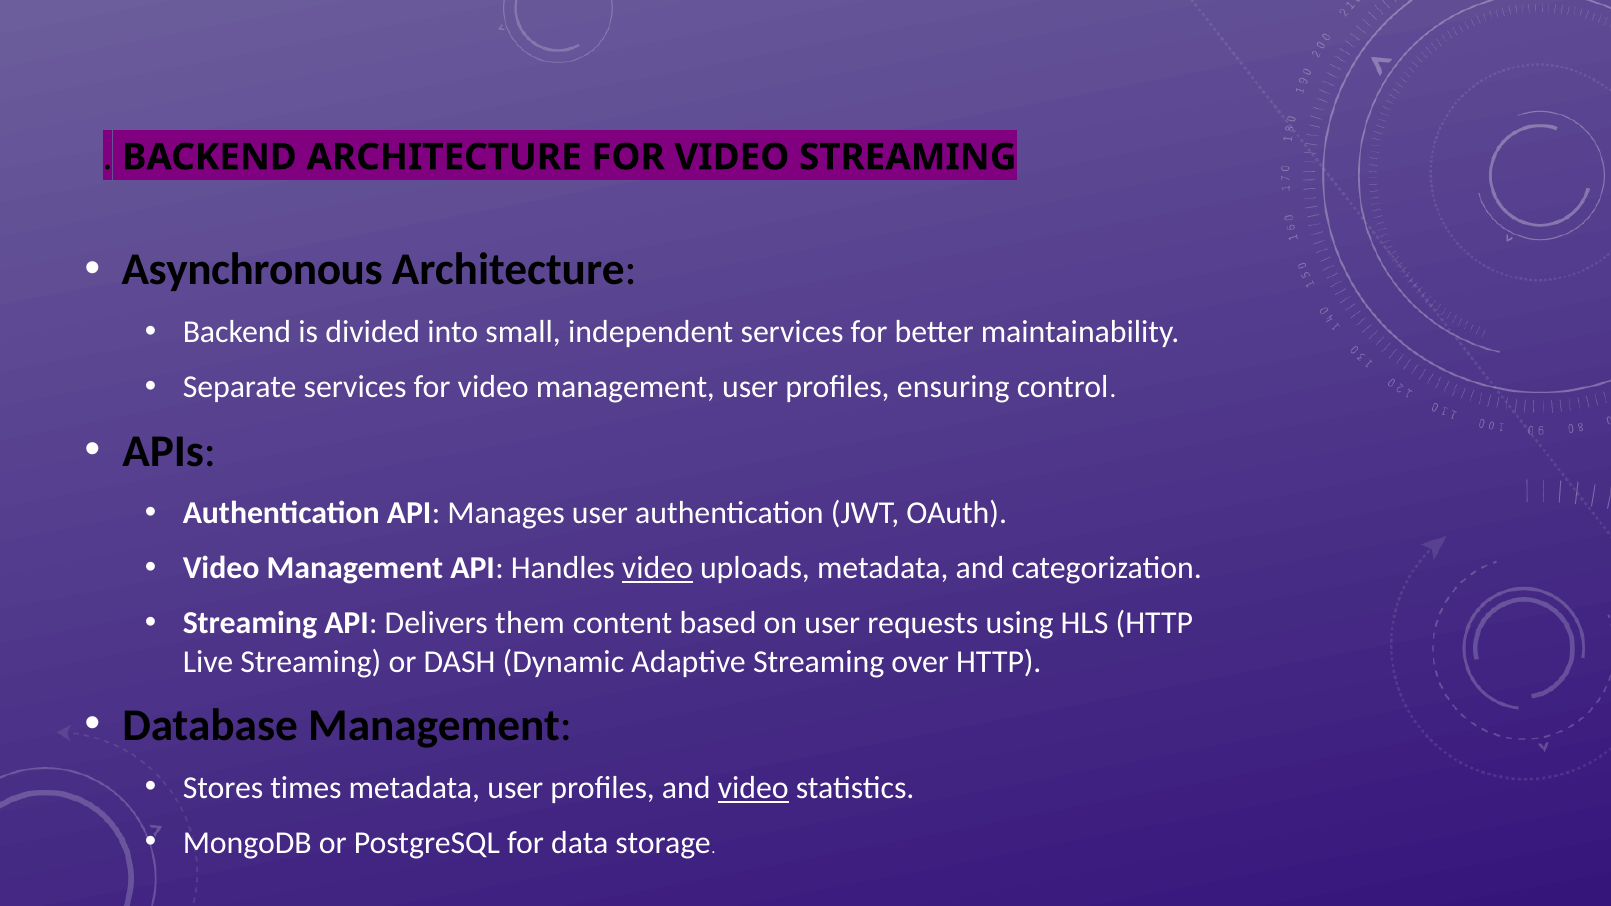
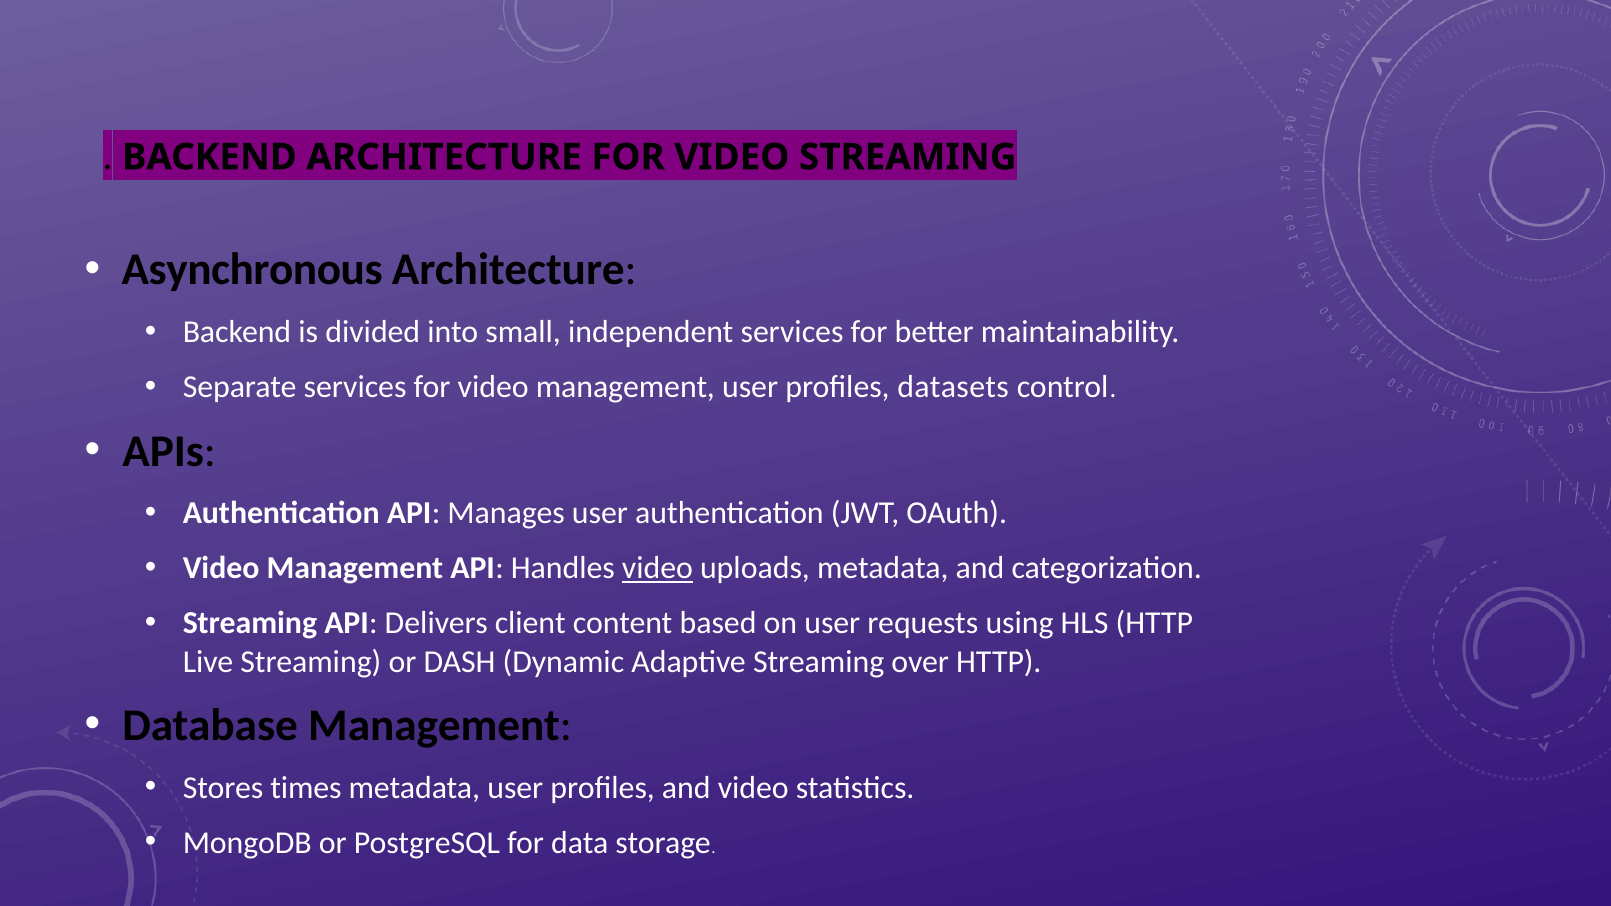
ensuring: ensuring -> datasets
them: them -> client
video at (753, 788) underline: present -> none
